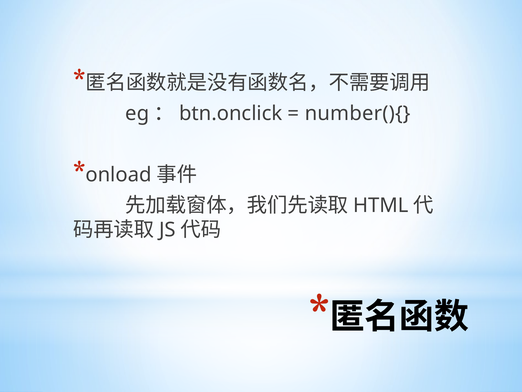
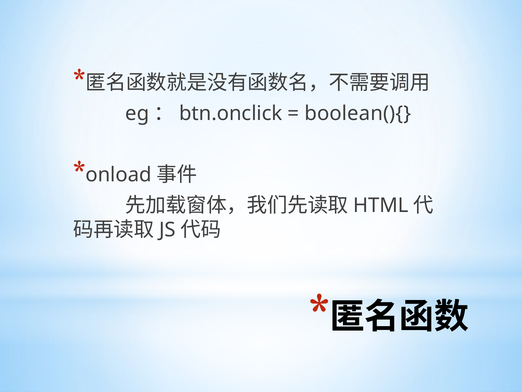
number(){: number(){ -> boolean(){
